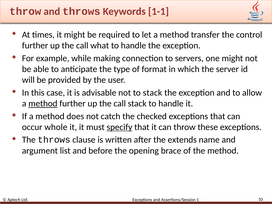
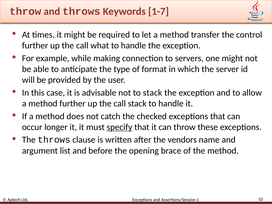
1-1: 1-1 -> 1-7
method at (43, 104) underline: present -> none
whole: whole -> longer
extends: extends -> vendors
